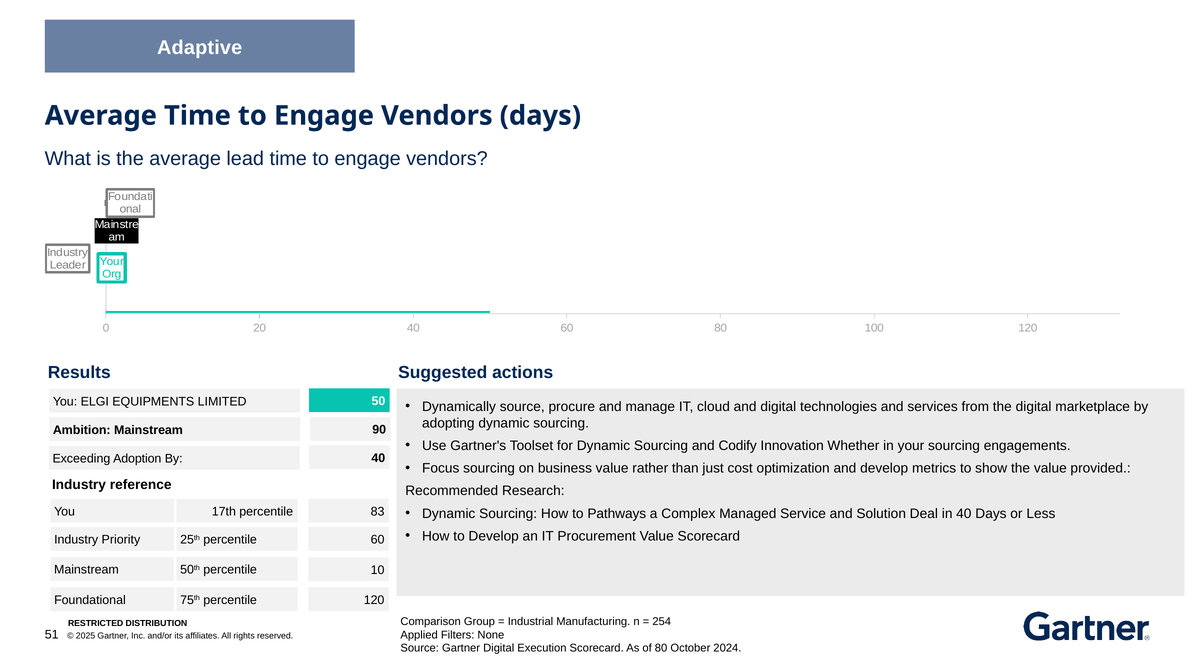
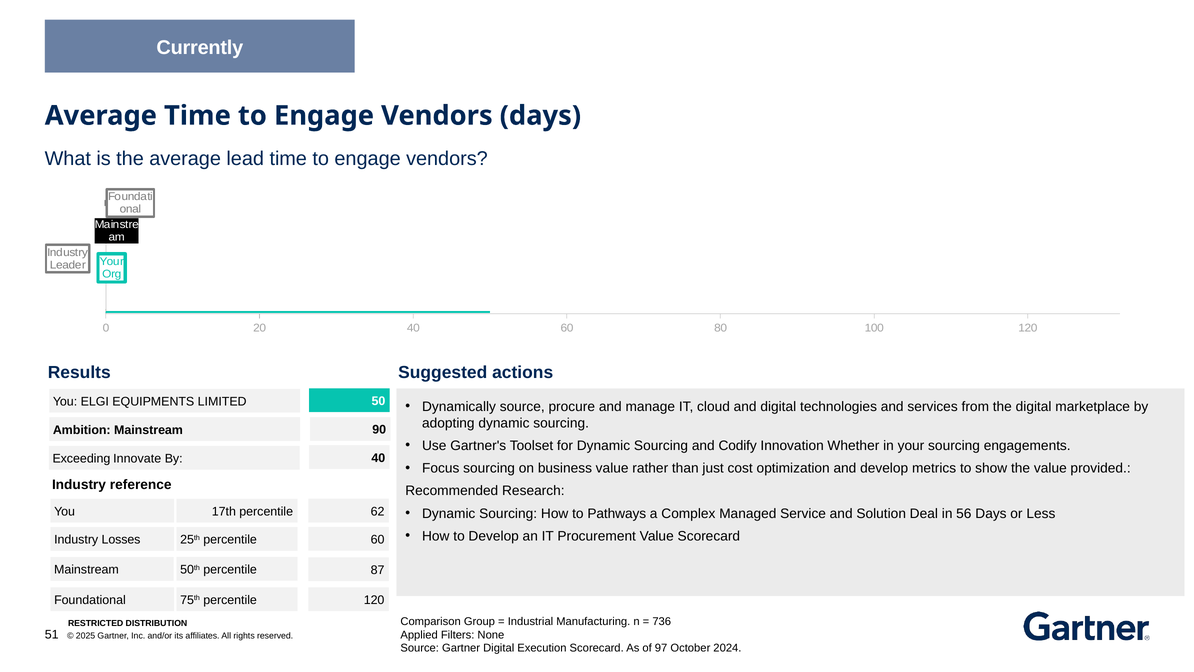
Adaptive: Adaptive -> Currently
Adoption: Adoption -> Innovate
83: 83 -> 62
in 40: 40 -> 56
Priority: Priority -> Losses
10: 10 -> 87
254: 254 -> 736
of 80: 80 -> 97
